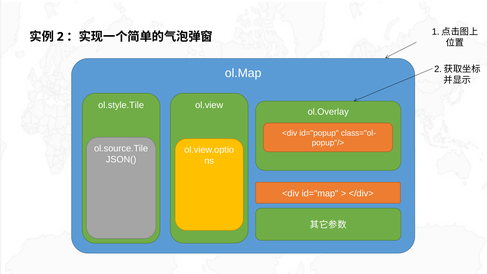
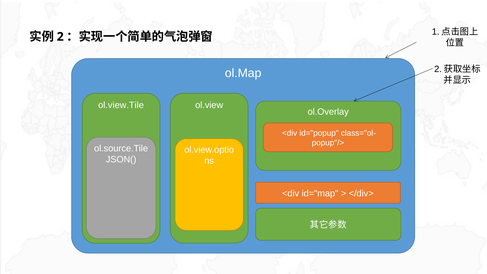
ol.style.Tile: ol.style.Tile -> ol.view.Tile
